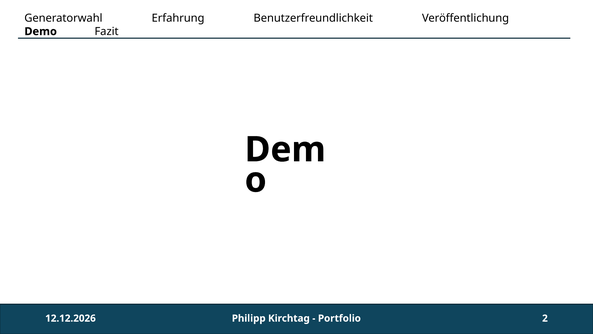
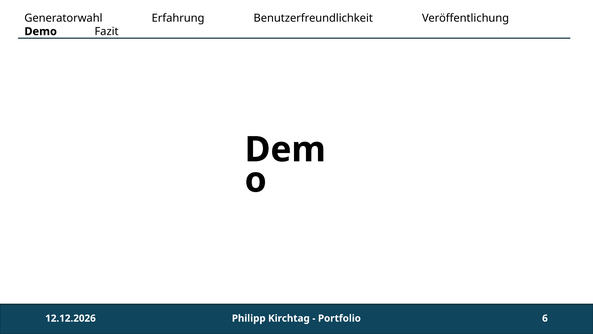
2: 2 -> 6
